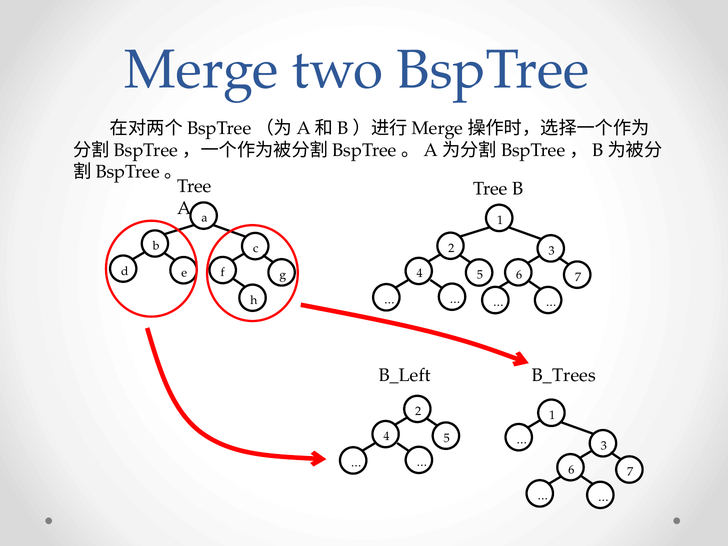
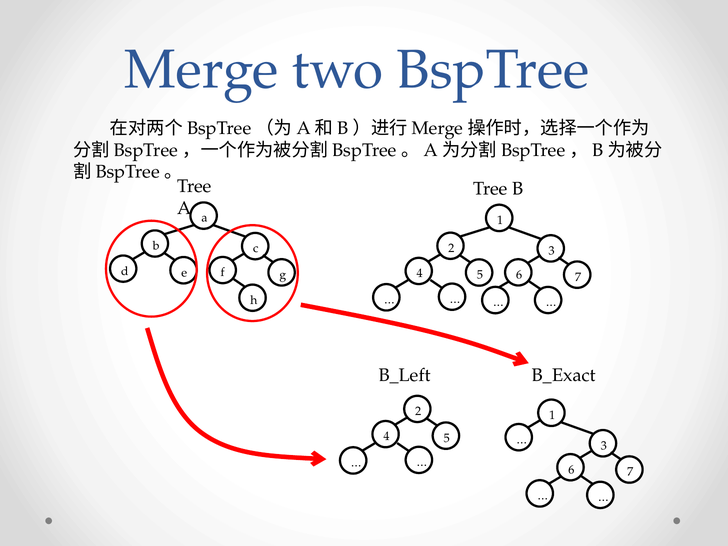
B_Trees: B_Trees -> B_Exact
